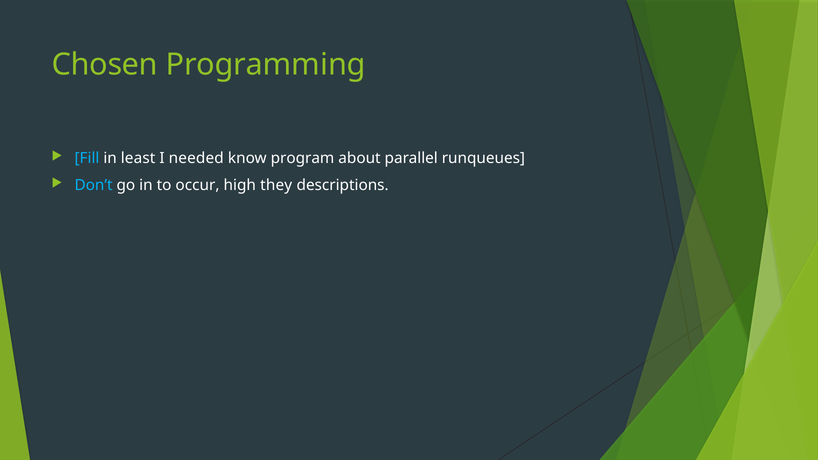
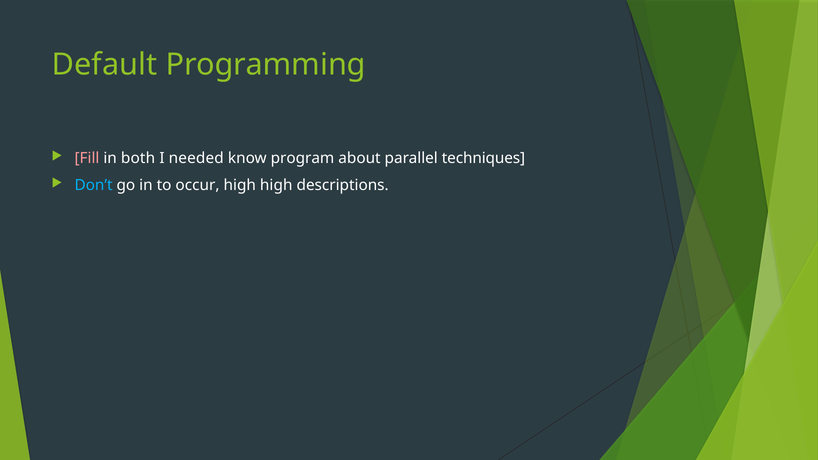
Chosen: Chosen -> Default
Fill colour: light blue -> pink
least: least -> both
runqueues: runqueues -> techniques
high they: they -> high
